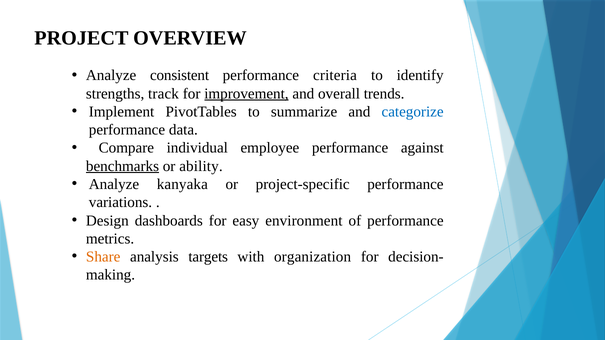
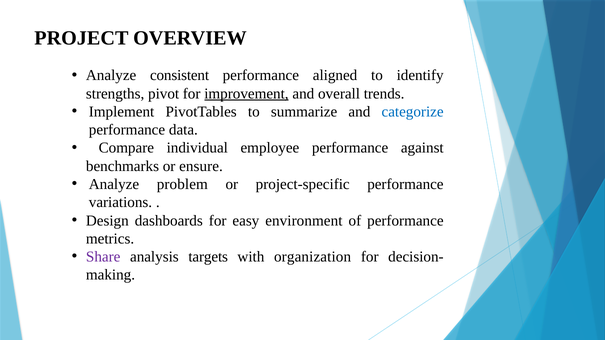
criteria: criteria -> aligned
track: track -> pivot
benchmarks underline: present -> none
ability: ability -> ensure
kanyaka: kanyaka -> problem
Share colour: orange -> purple
